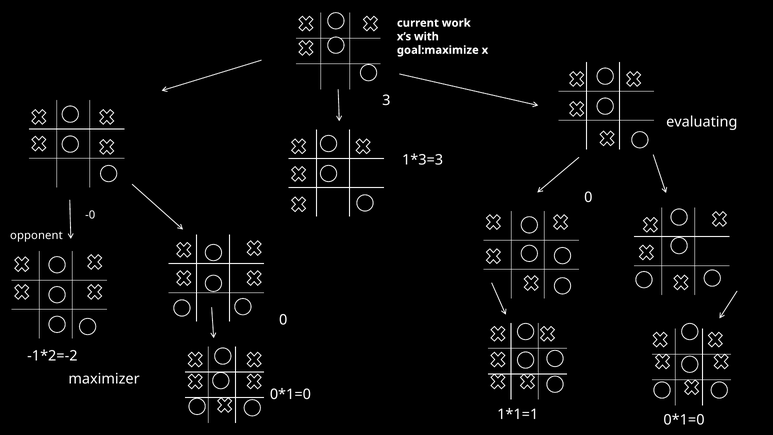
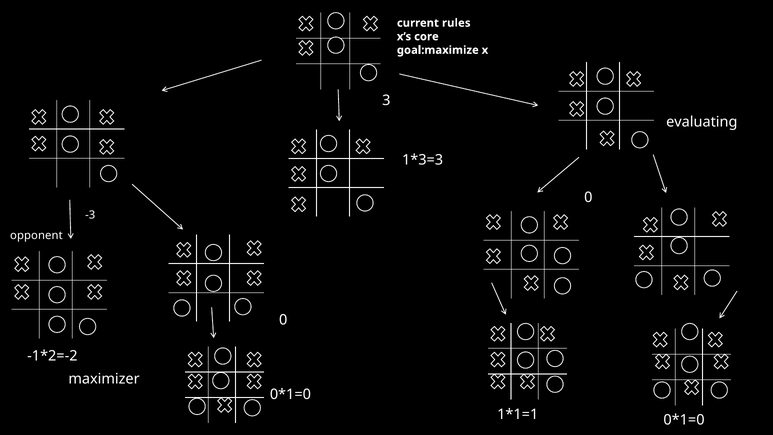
work: work -> rules
with: with -> core
-0: -0 -> -3
